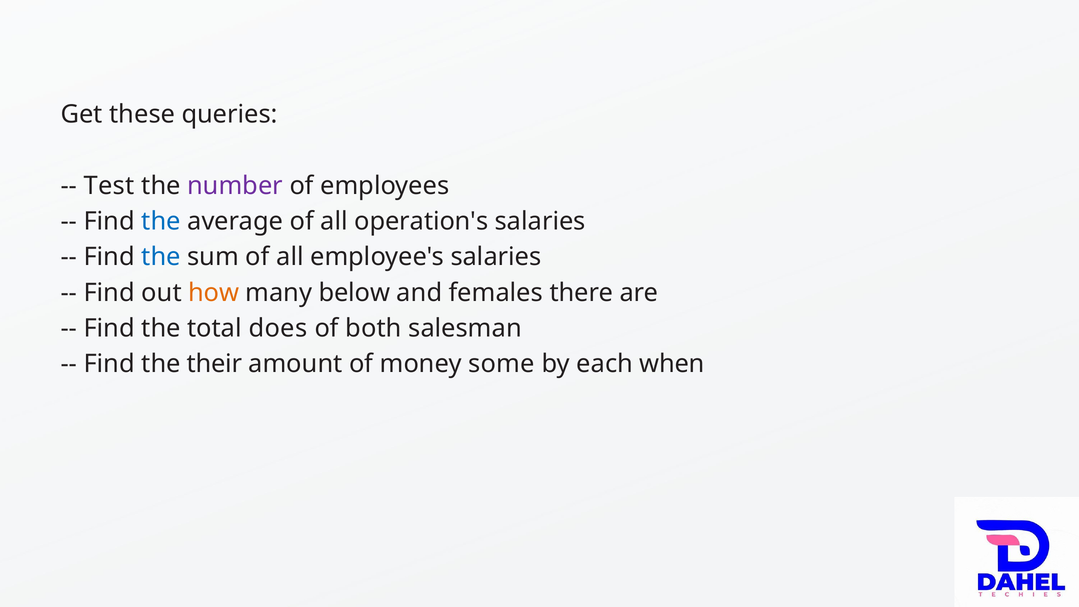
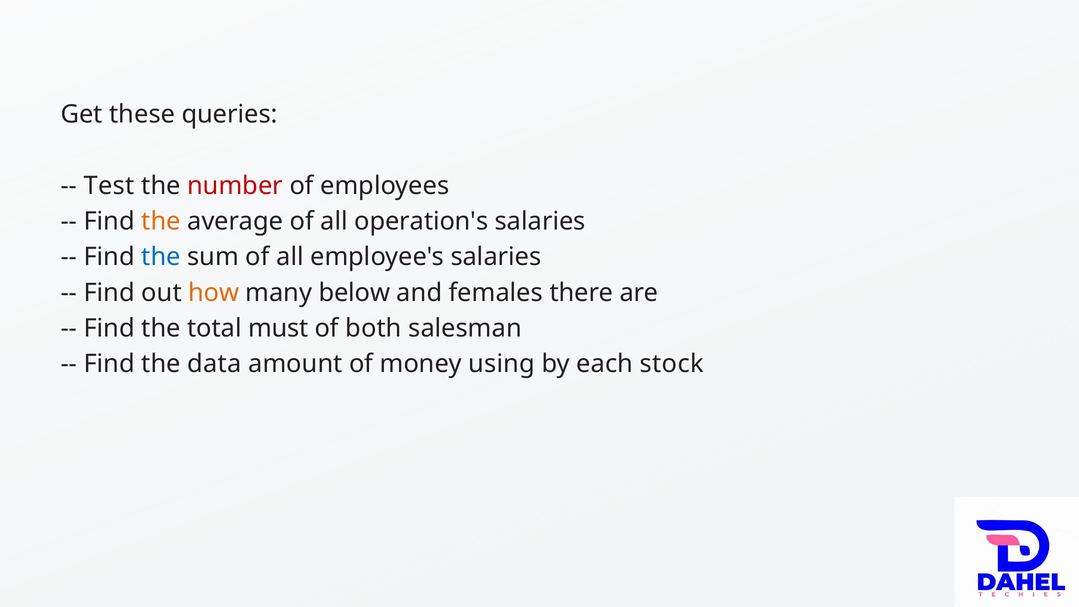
number colour: purple -> red
the at (161, 221) colour: blue -> orange
does: does -> must
their: their -> data
some: some -> using
when: when -> stock
